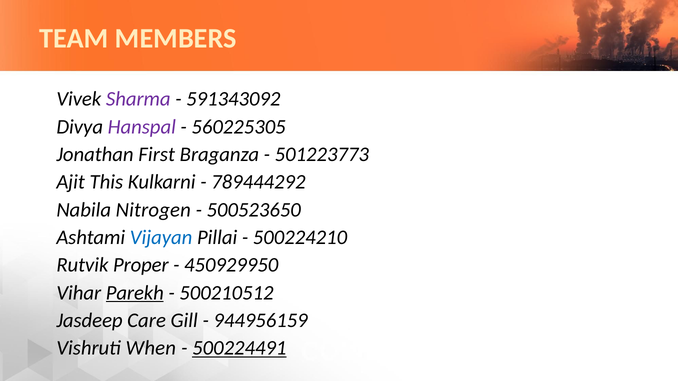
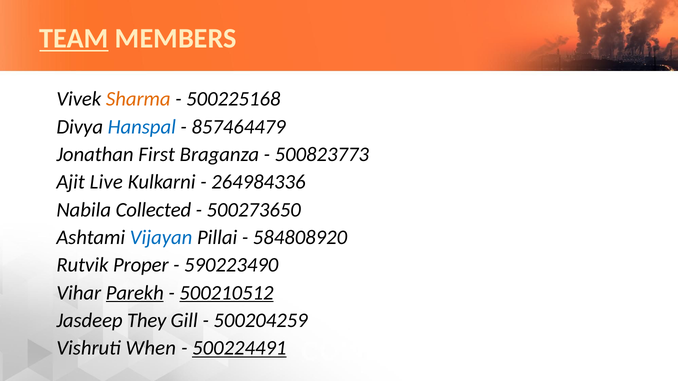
TEAM underline: none -> present
Sharma colour: purple -> orange
591343092: 591343092 -> 500225168
Hanspal colour: purple -> blue
560225305: 560225305 -> 857464479
501223773: 501223773 -> 500823773
This: This -> Live
789444292: 789444292 -> 264984336
Nitrogen: Nitrogen -> Collected
500523650: 500523650 -> 500273650
500224210: 500224210 -> 584808920
450929950: 450929950 -> 590223490
500210512 underline: none -> present
Care: Care -> They
944956159: 944956159 -> 500204259
